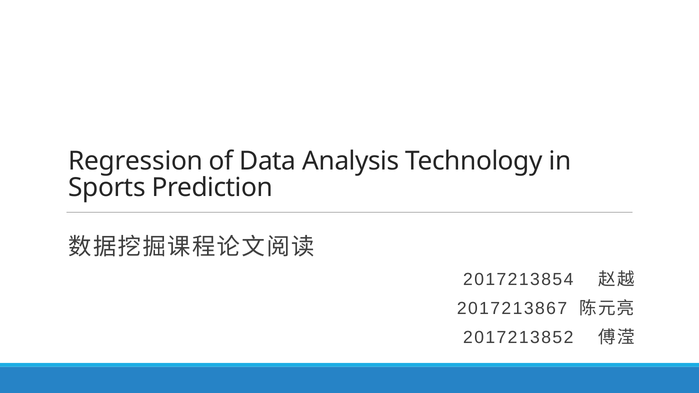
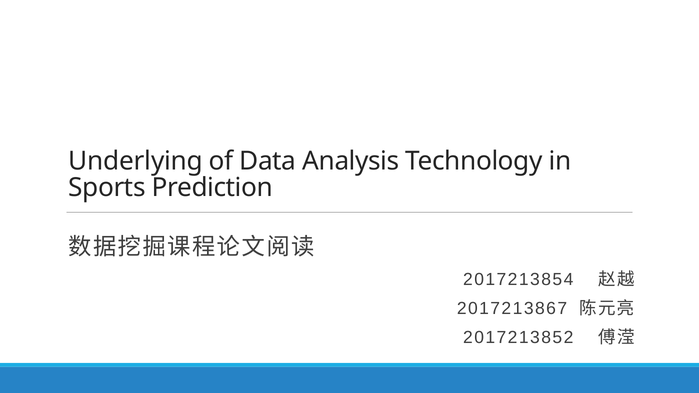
Regression: Regression -> Underlying
